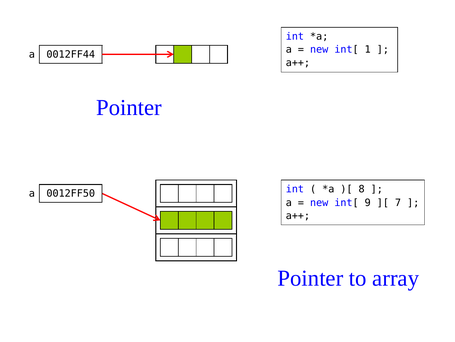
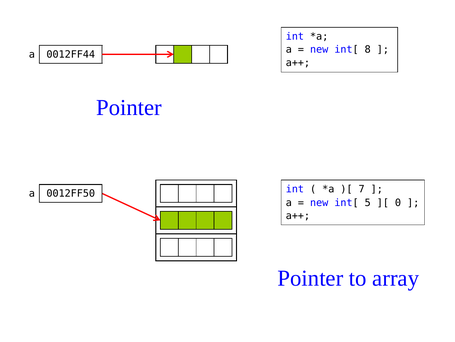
1: 1 -> 8
8: 8 -> 7
9: 9 -> 5
7: 7 -> 0
